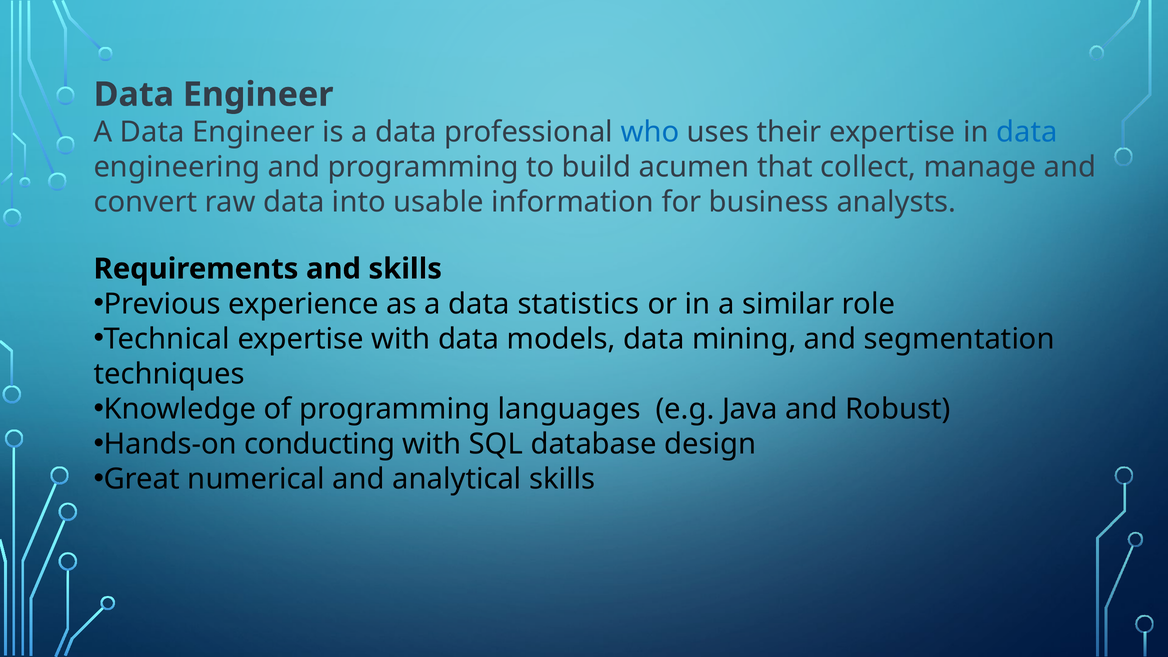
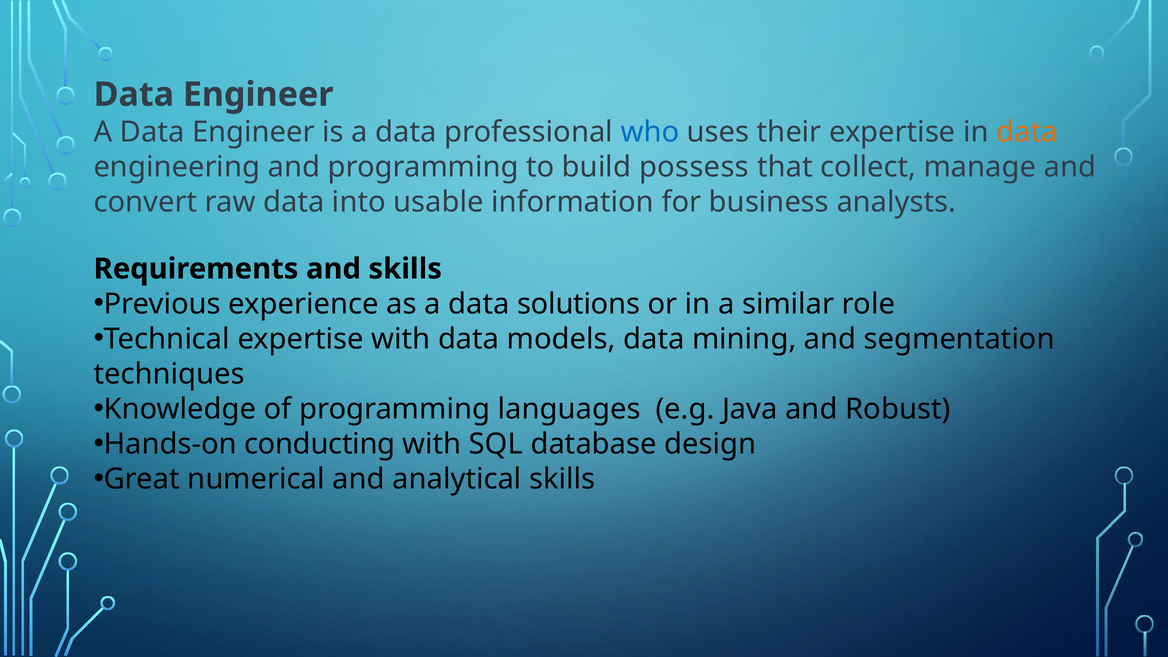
data at (1027, 132) colour: blue -> orange
acumen: acumen -> possess
statistics: statistics -> solutions
